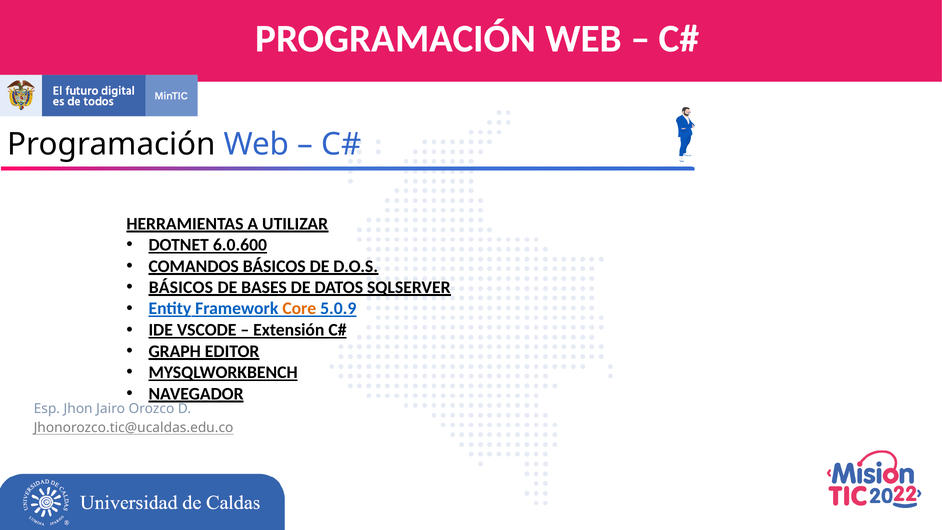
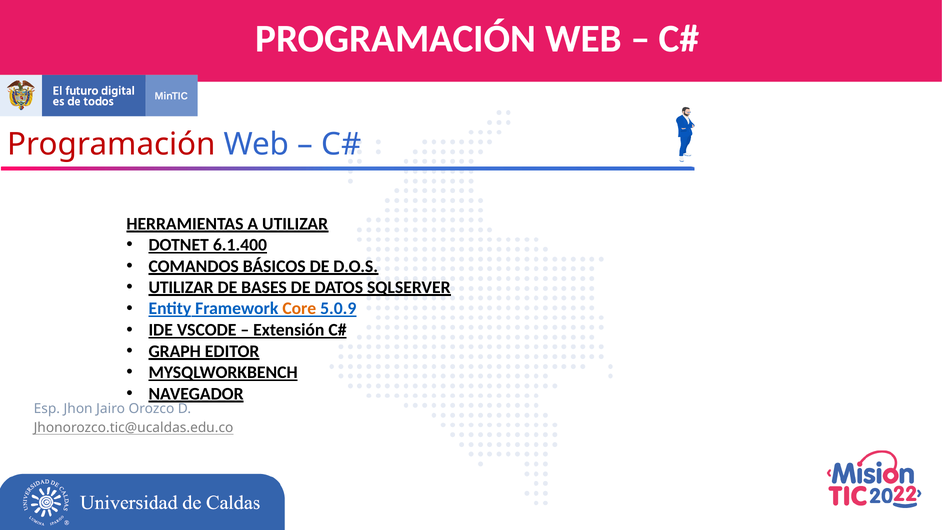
Programación at (111, 144) colour: black -> red
6.0.600: 6.0.600 -> 6.1.400
BÁSICOS at (181, 287): BÁSICOS -> UTILIZAR
